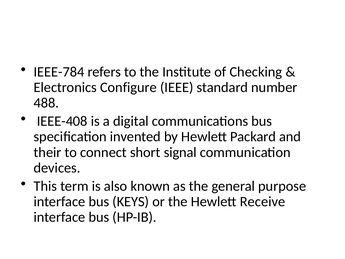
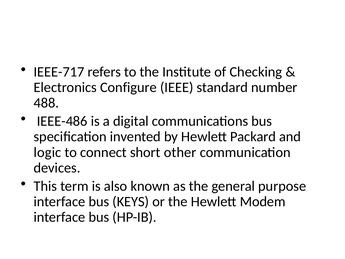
IEEE-784: IEEE-784 -> IEEE-717
IEEE-408: IEEE-408 -> IEEE-486
their: their -> logic
signal: signal -> other
Receive: Receive -> Modem
